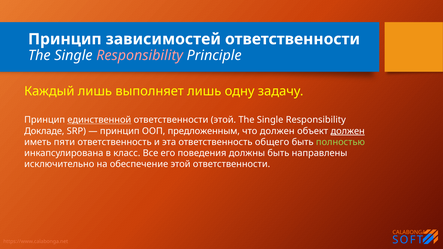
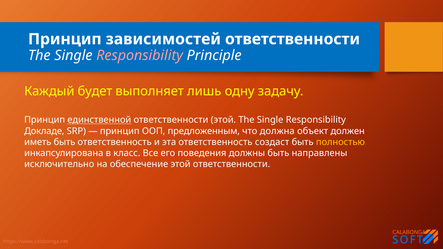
Каждый лишь: лишь -> будет
что должен: должен -> должна
должен at (348, 131) underline: present -> none
иметь пяти: пяти -> быть
общего: общего -> создаст
полностью colour: light green -> yellow
